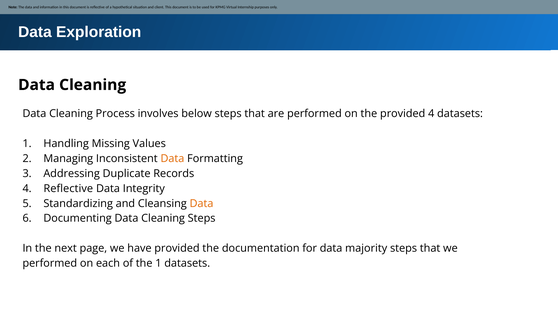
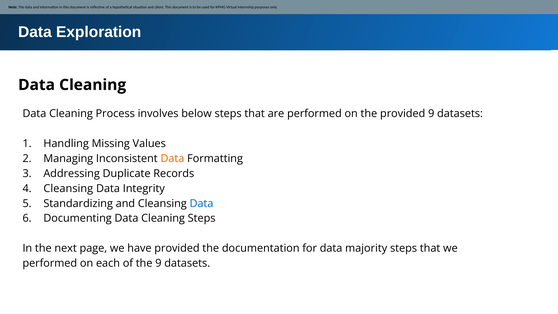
provided 4: 4 -> 9
Reflective at (68, 188): Reflective -> Cleansing
Data at (202, 203) colour: orange -> blue
the 1: 1 -> 9
